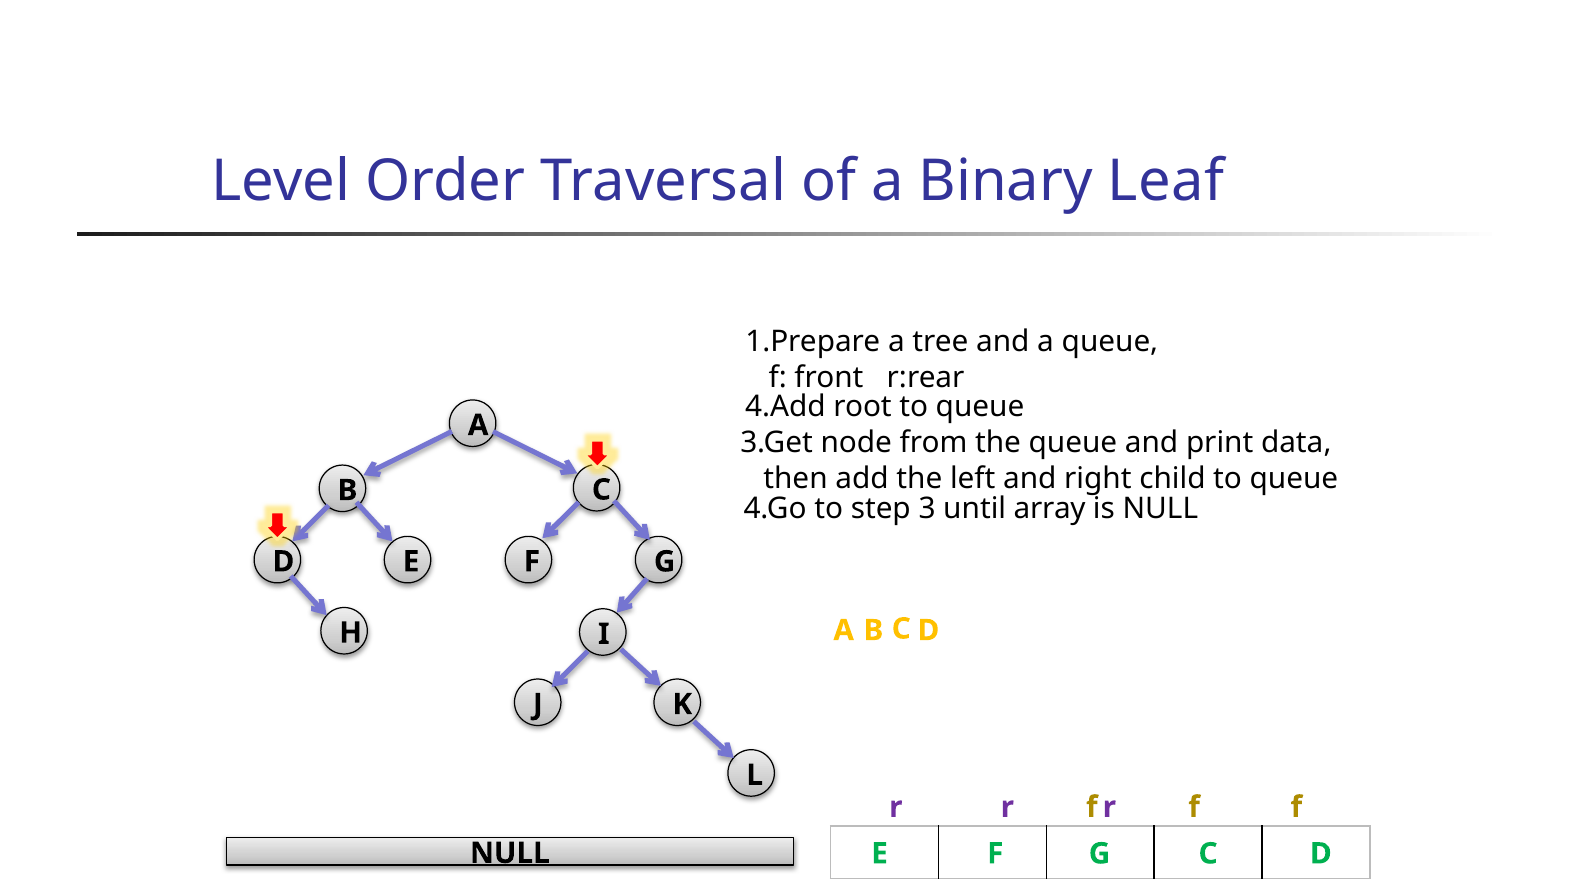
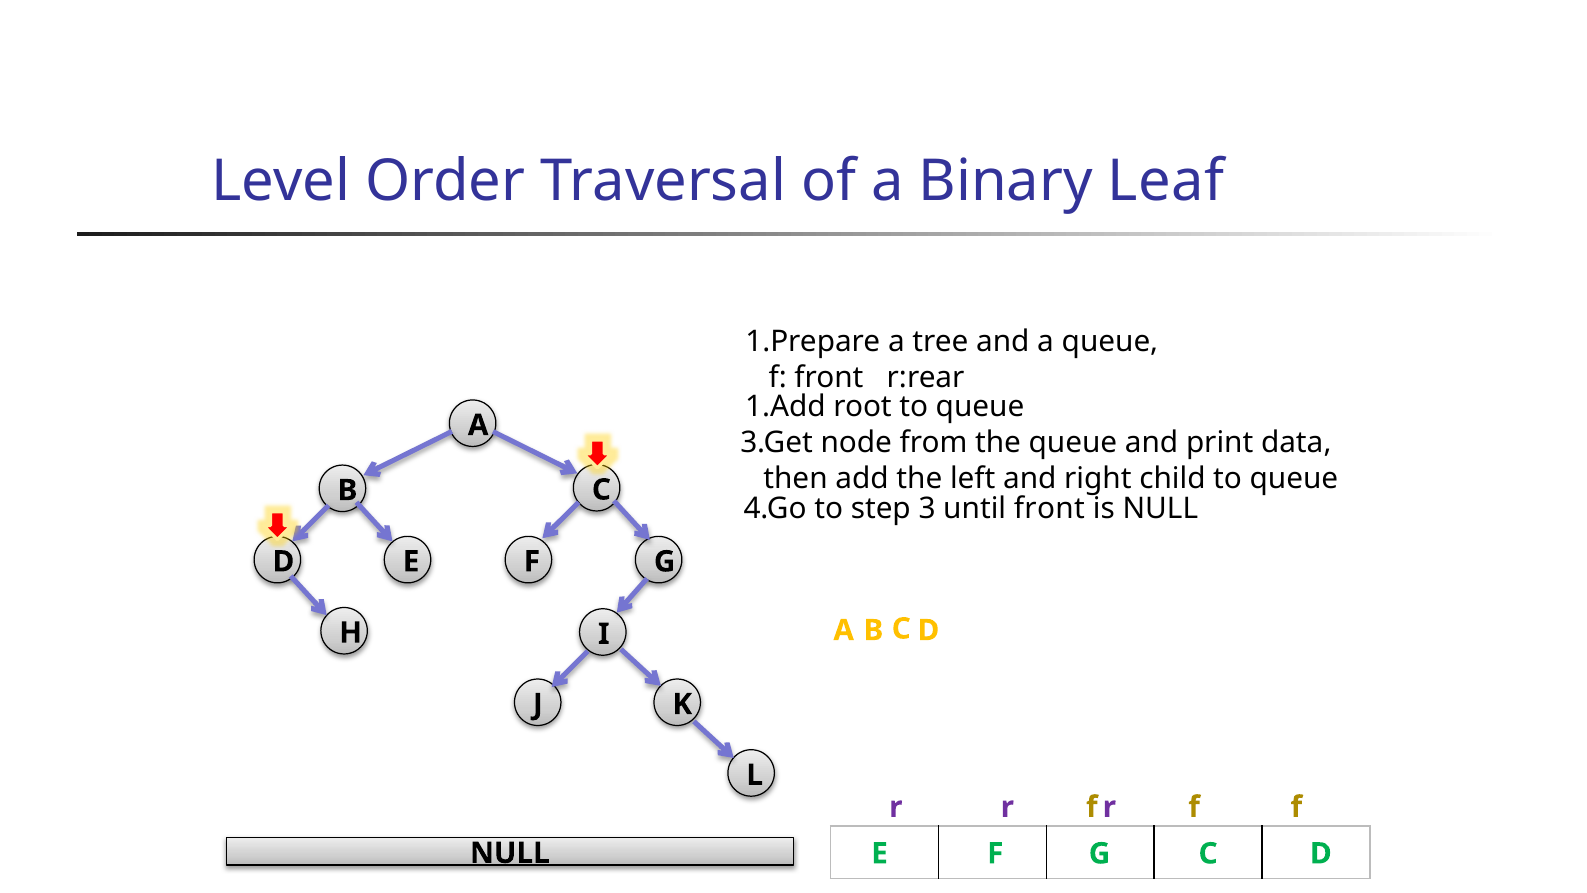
4.Add: 4.Add -> 1.Add
until array: array -> front
